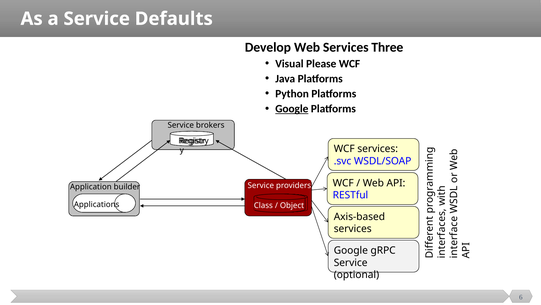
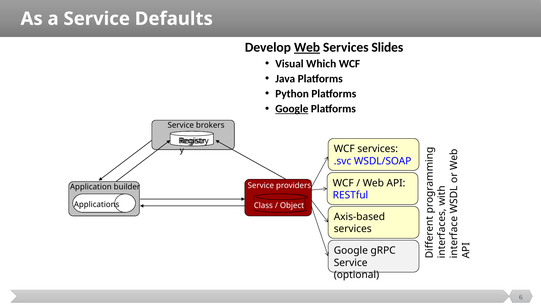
Web at (307, 47) underline: none -> present
Three: Three -> Slides
Please: Please -> Which
